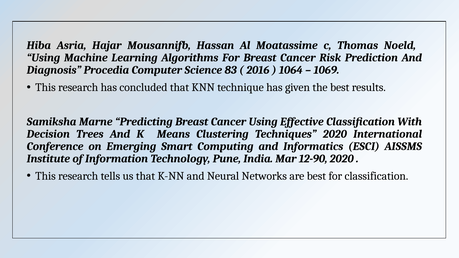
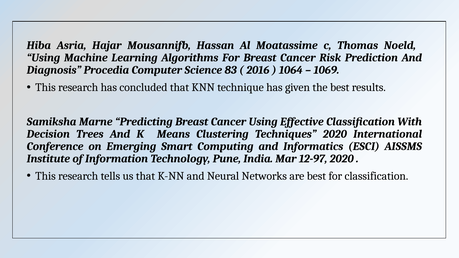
12-90: 12-90 -> 12-97
